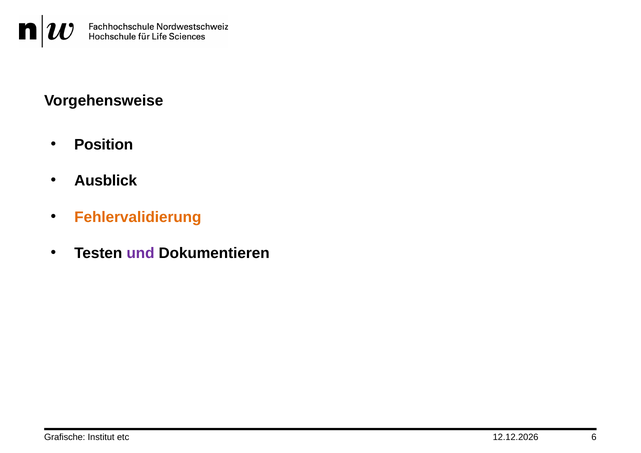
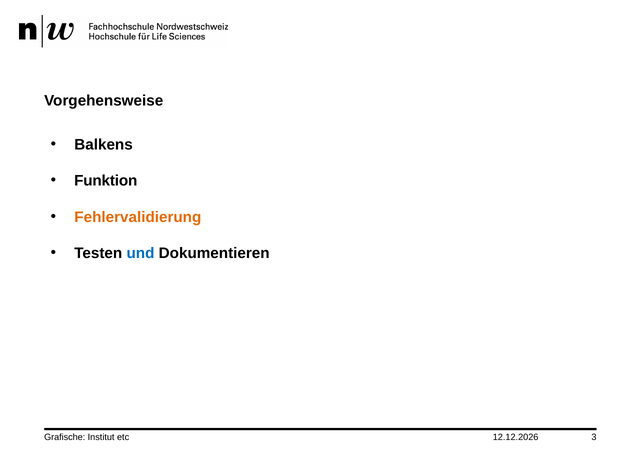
Position: Position -> Balkens
Ausblick: Ausblick -> Funktion
und colour: purple -> blue
6: 6 -> 3
